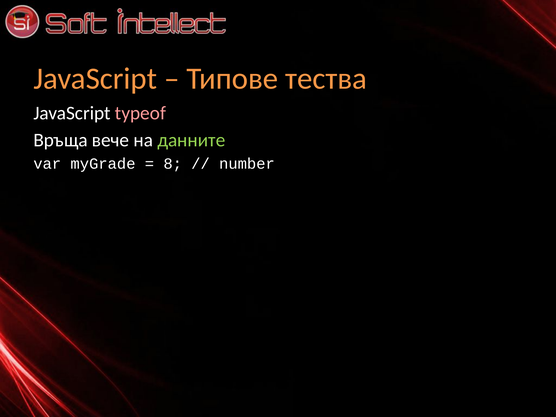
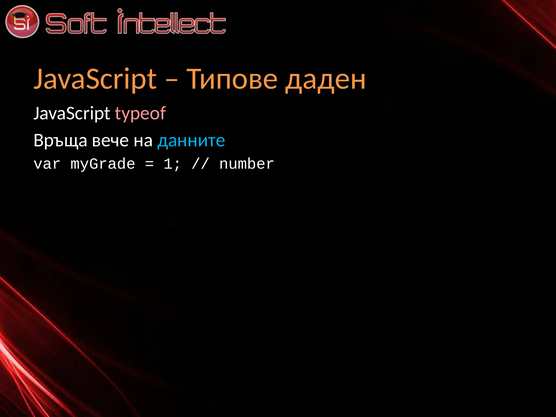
тества: тества -> даден
данните colour: light green -> light blue
8: 8 -> 1
